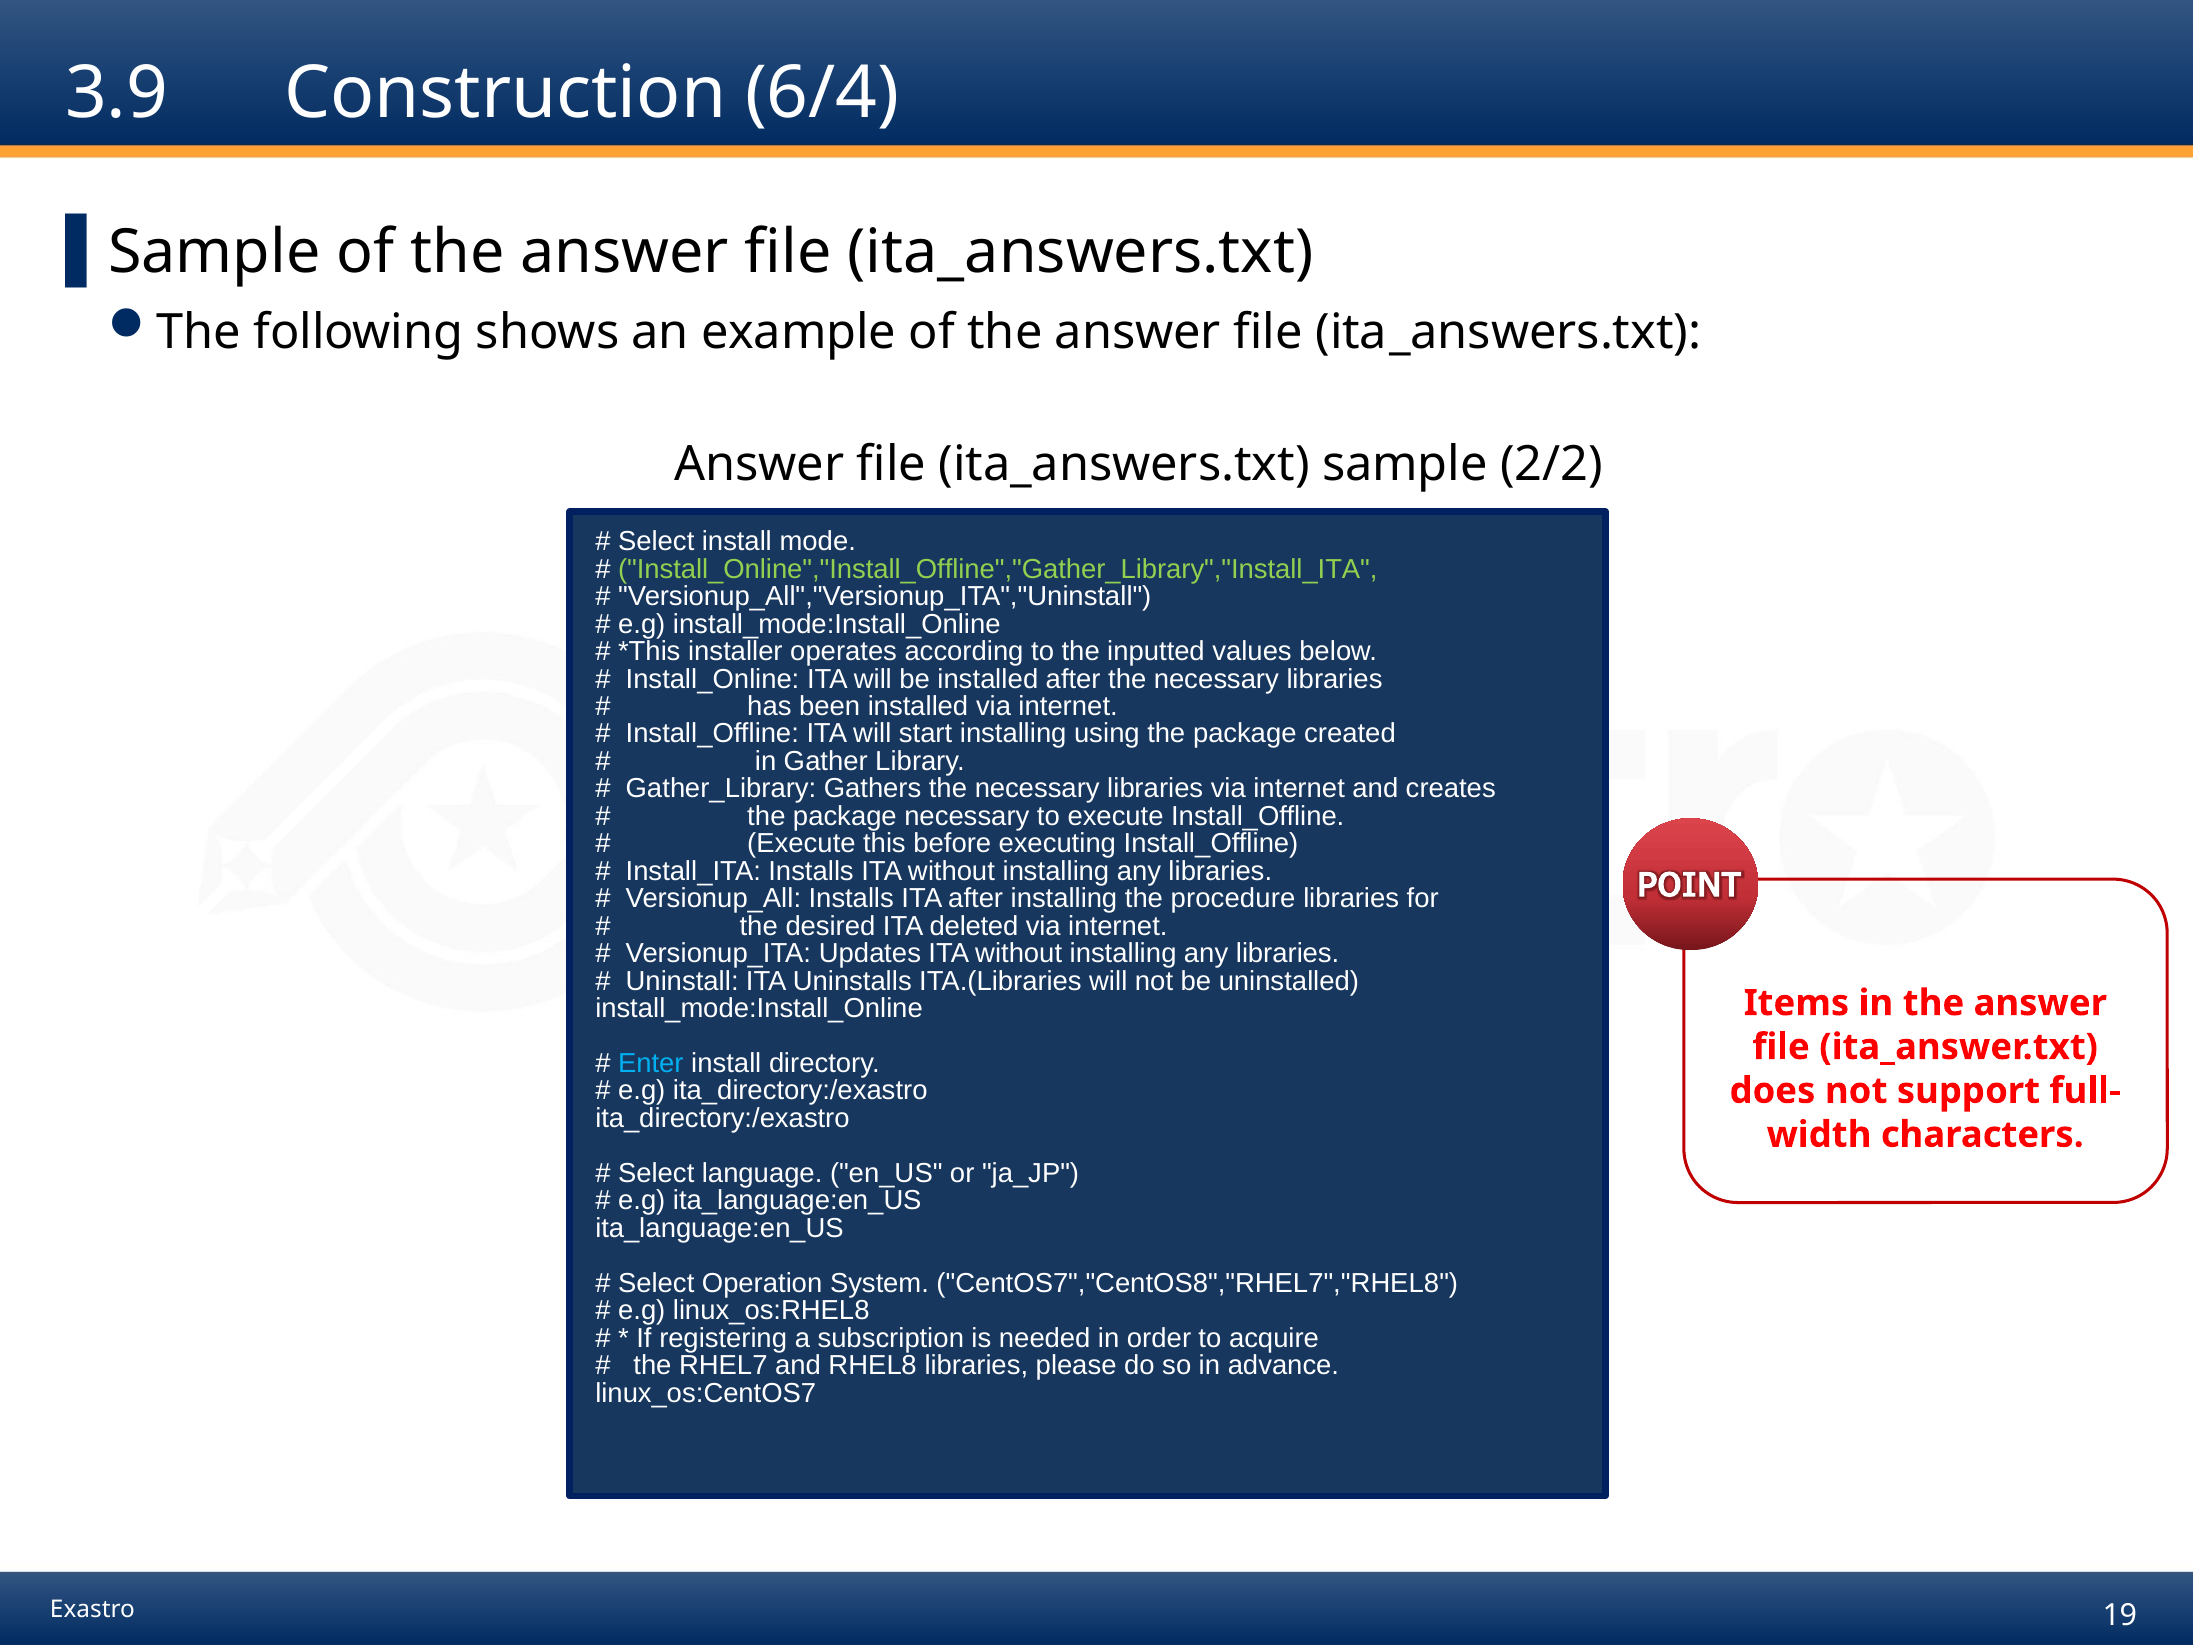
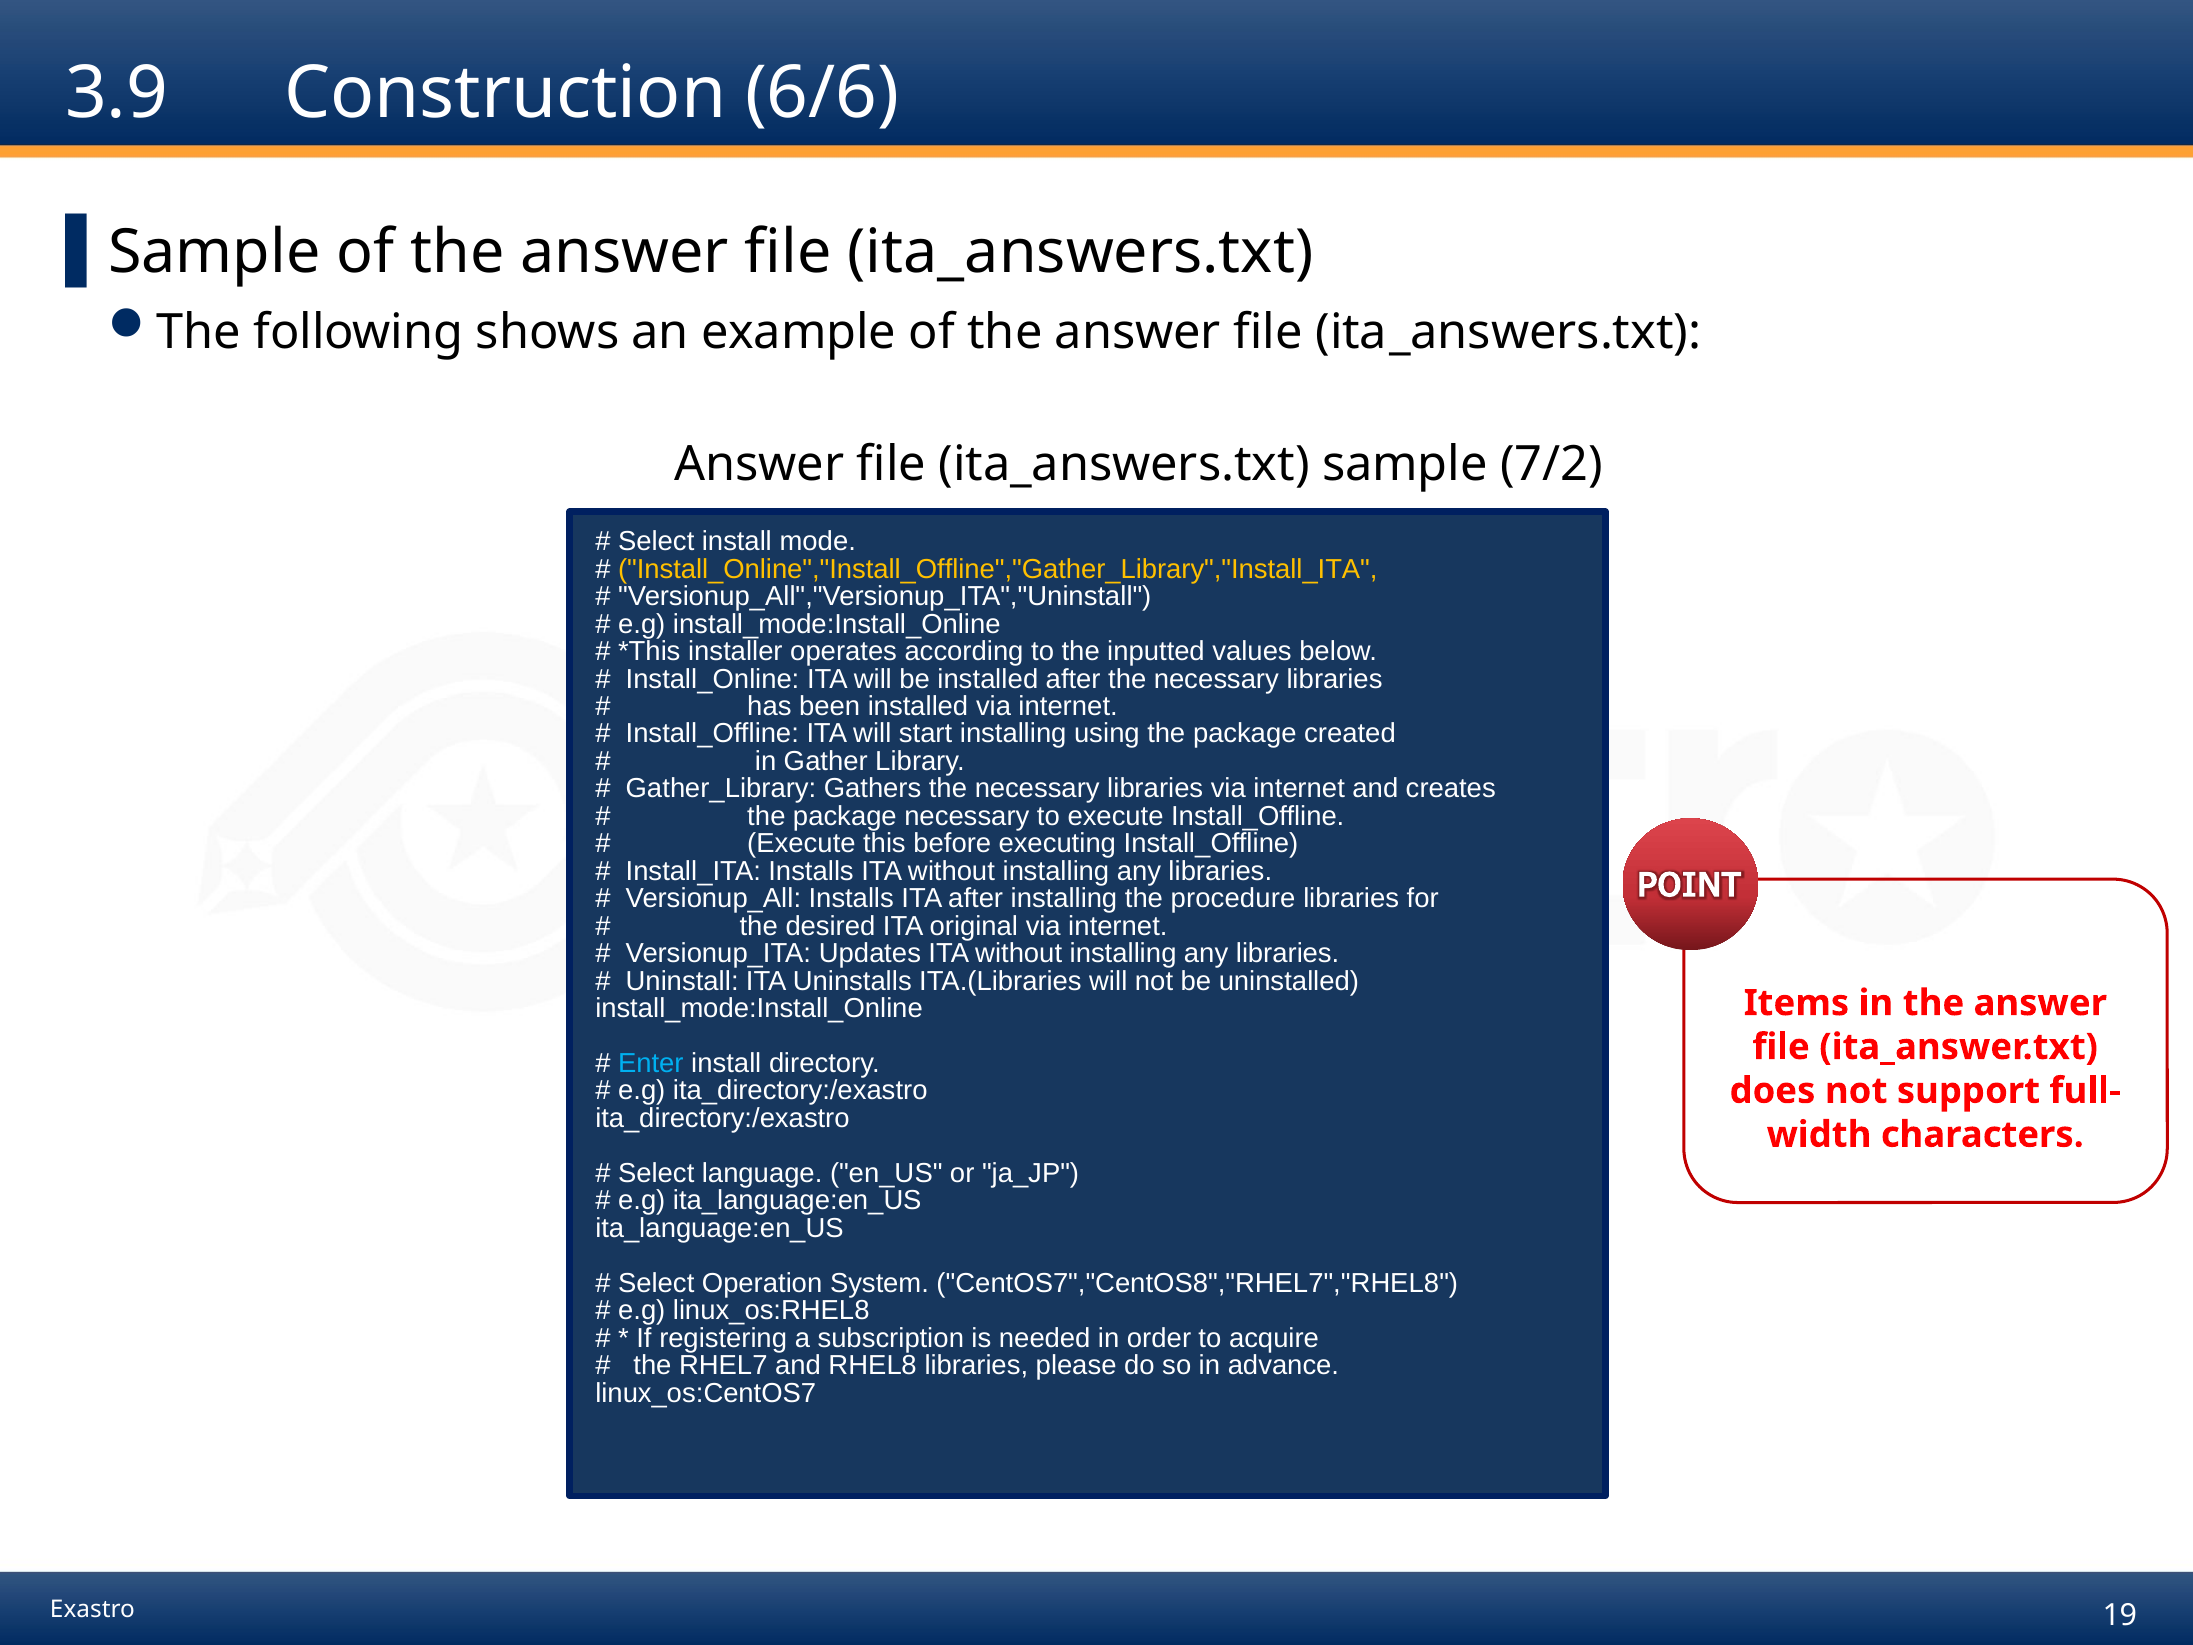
6/4: 6/4 -> 6/6
2/2: 2/2 -> 7/2
Install_Online","Install_Offline","Gather_Library","Install_ITA colour: light green -> yellow
deleted: deleted -> original
